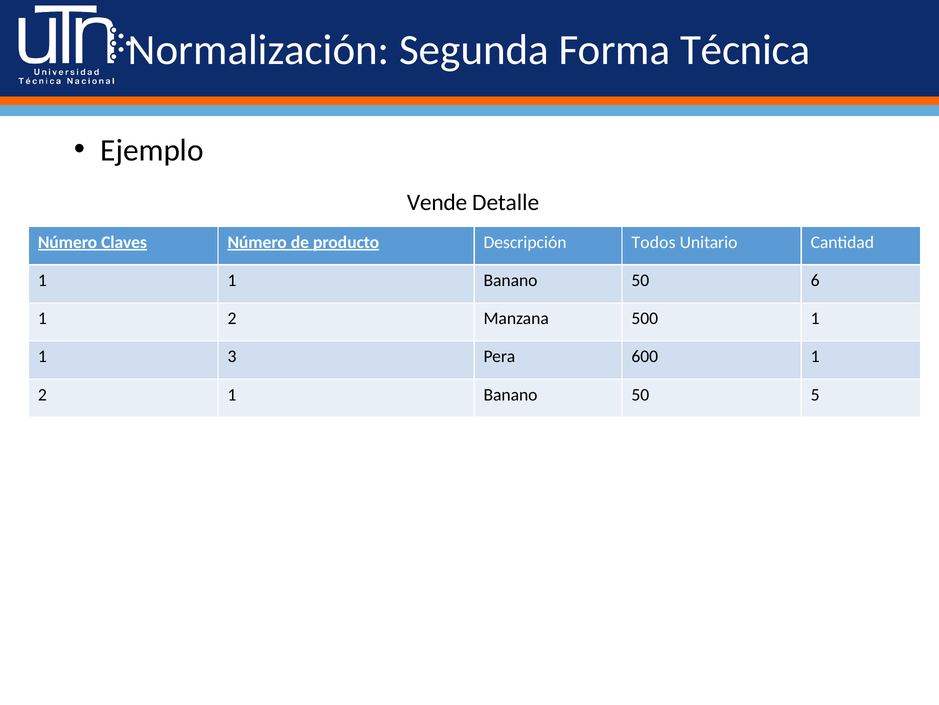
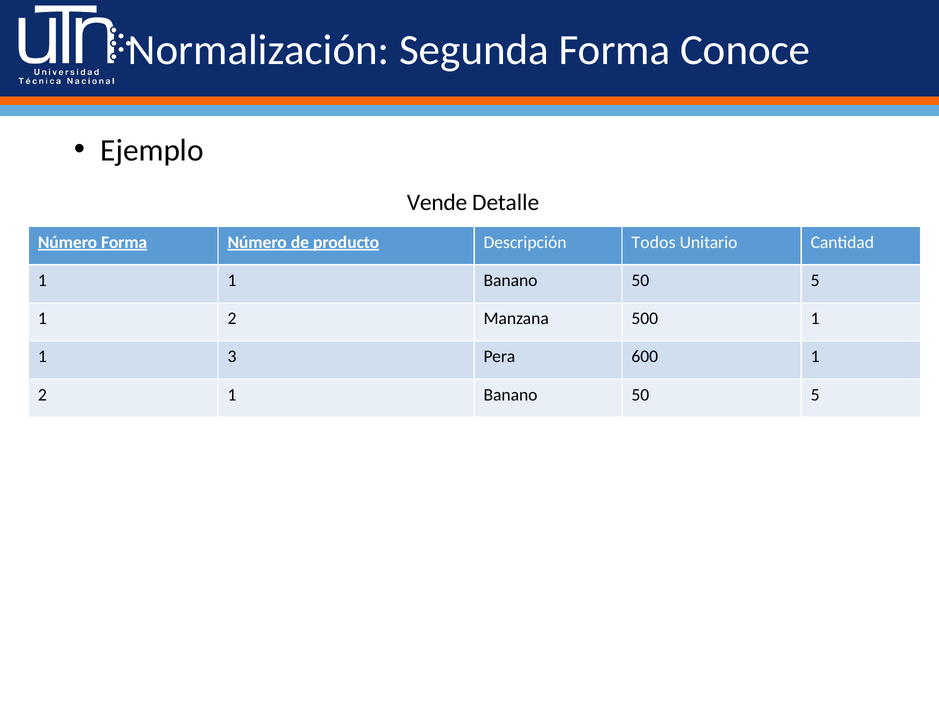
Técnica: Técnica -> Conoce
Número Claves: Claves -> Forma
6 at (815, 280): 6 -> 5
